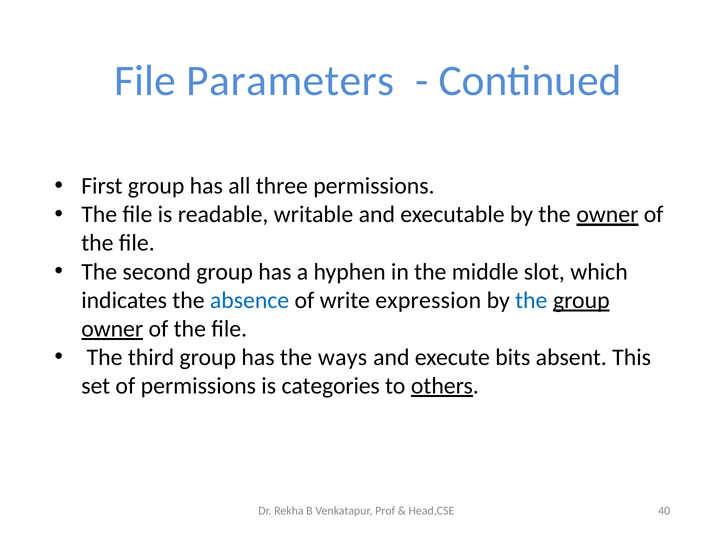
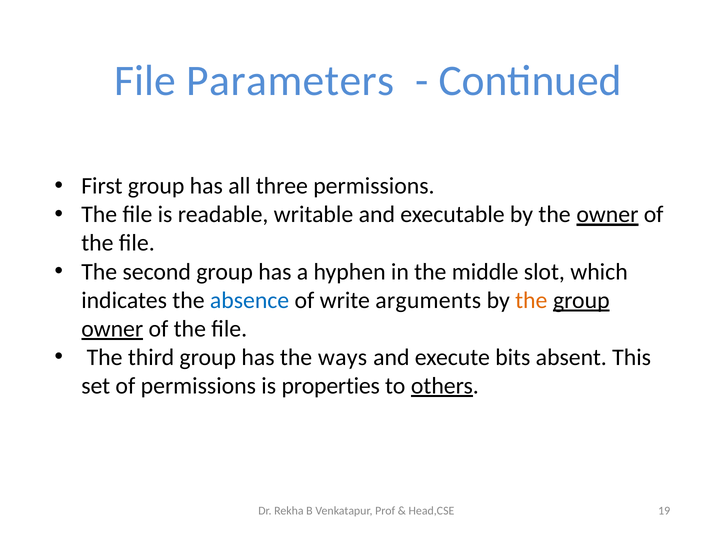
expression: expression -> arguments
the at (531, 300) colour: blue -> orange
categories: categories -> properties
40: 40 -> 19
